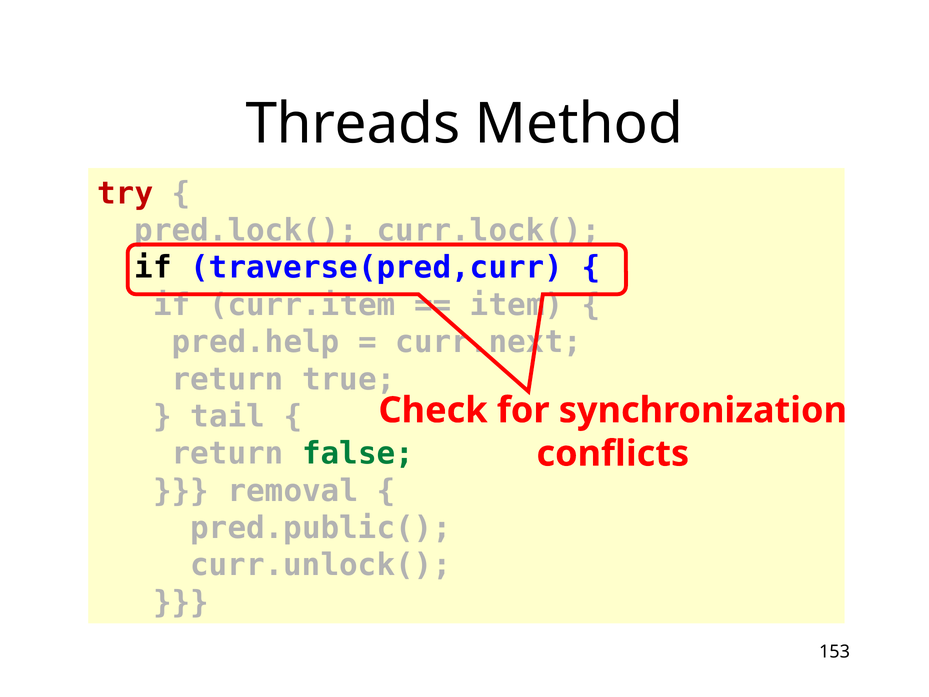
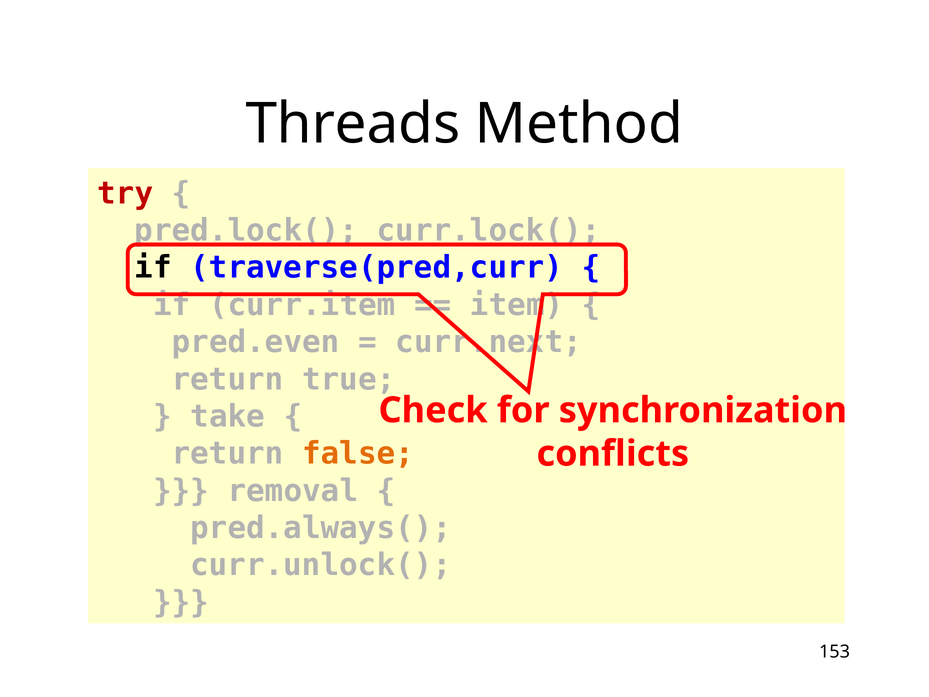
pred.help: pred.help -> pred.even
tail: tail -> take
false colour: green -> orange
pred.public(: pred.public( -> pred.always(
